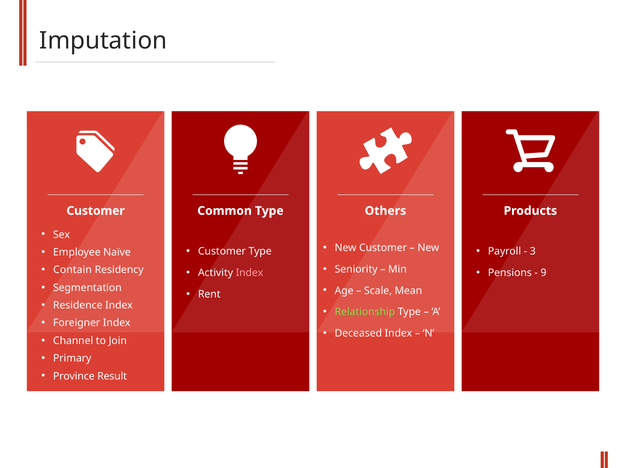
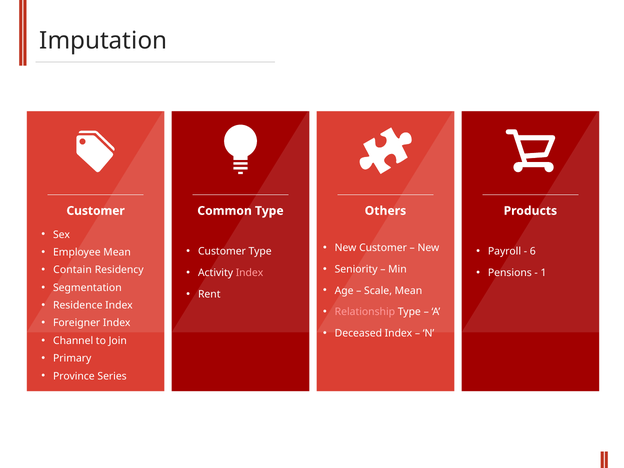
3: 3 -> 6
Employee Naïve: Naïve -> Mean
9: 9 -> 1
Relationship colour: light green -> pink
Result: Result -> Series
